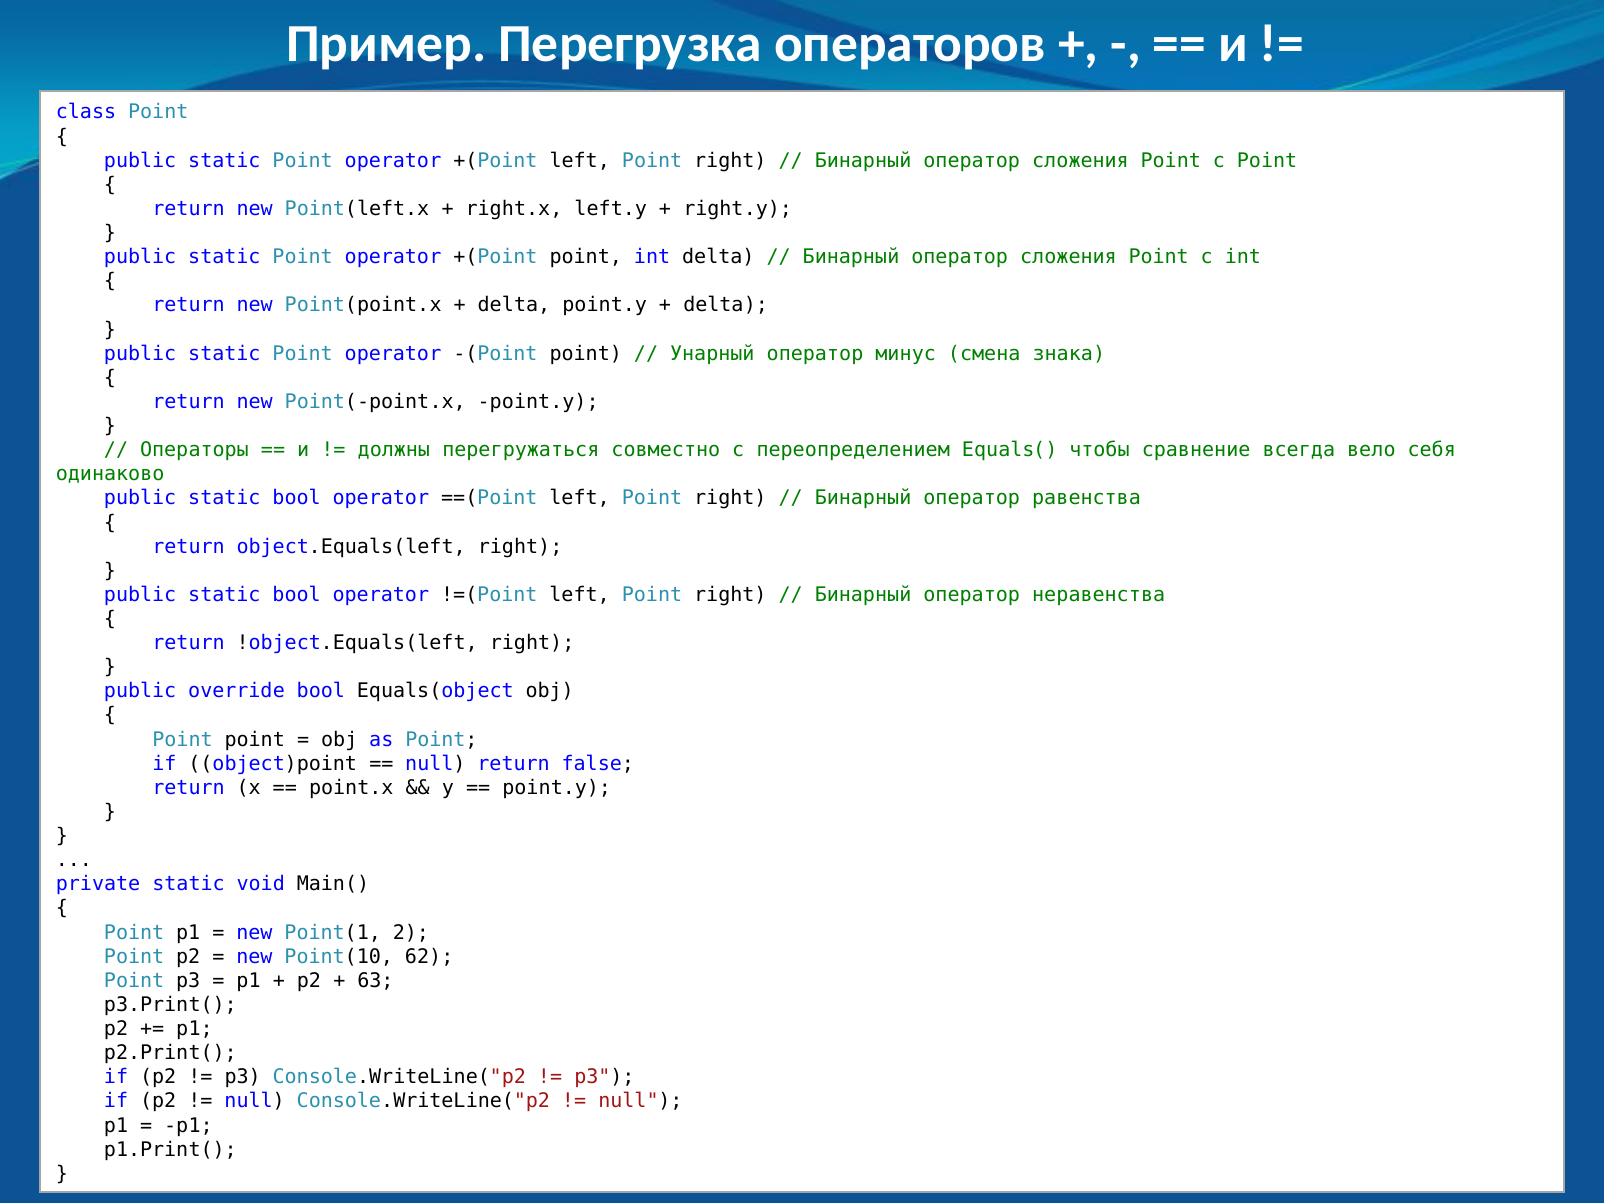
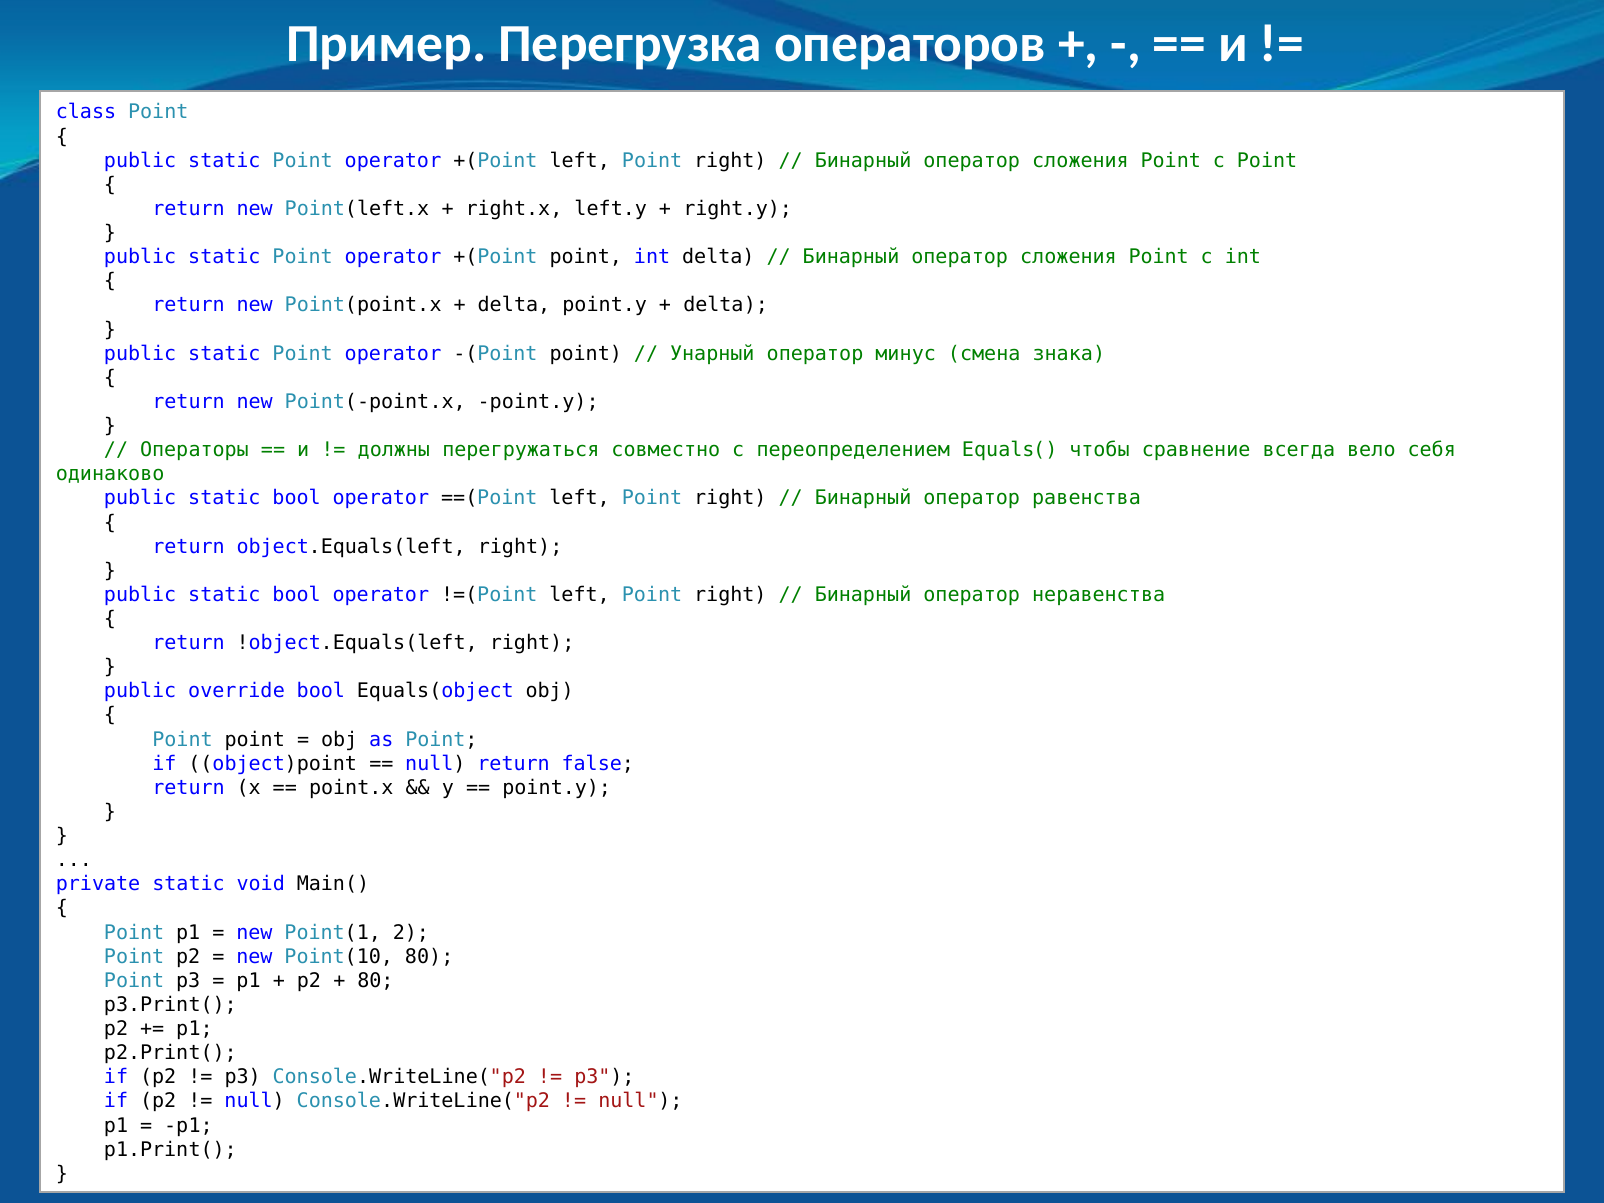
Point(10 62: 62 -> 80
63 at (375, 981): 63 -> 80
